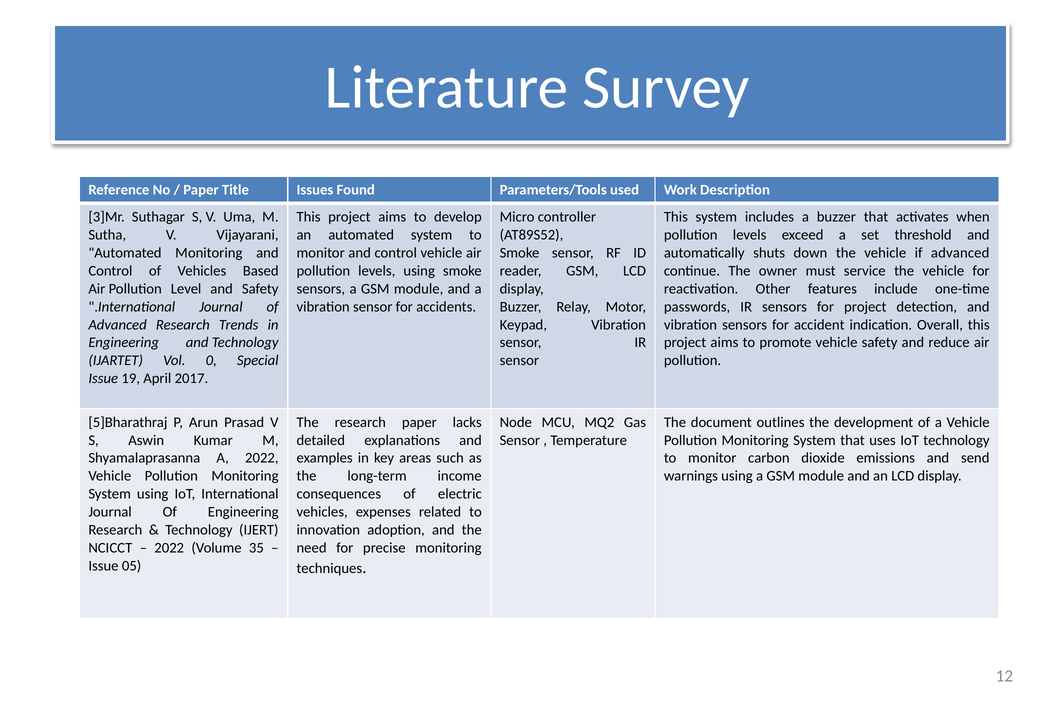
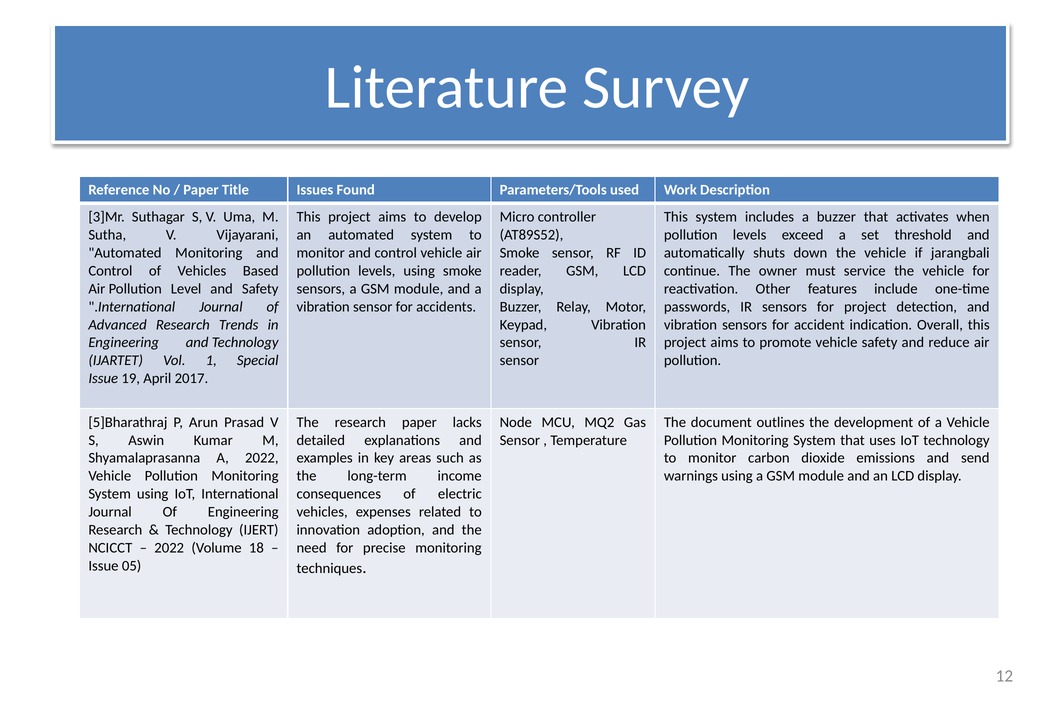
if advanced: advanced -> jarangbali
0: 0 -> 1
35: 35 -> 18
